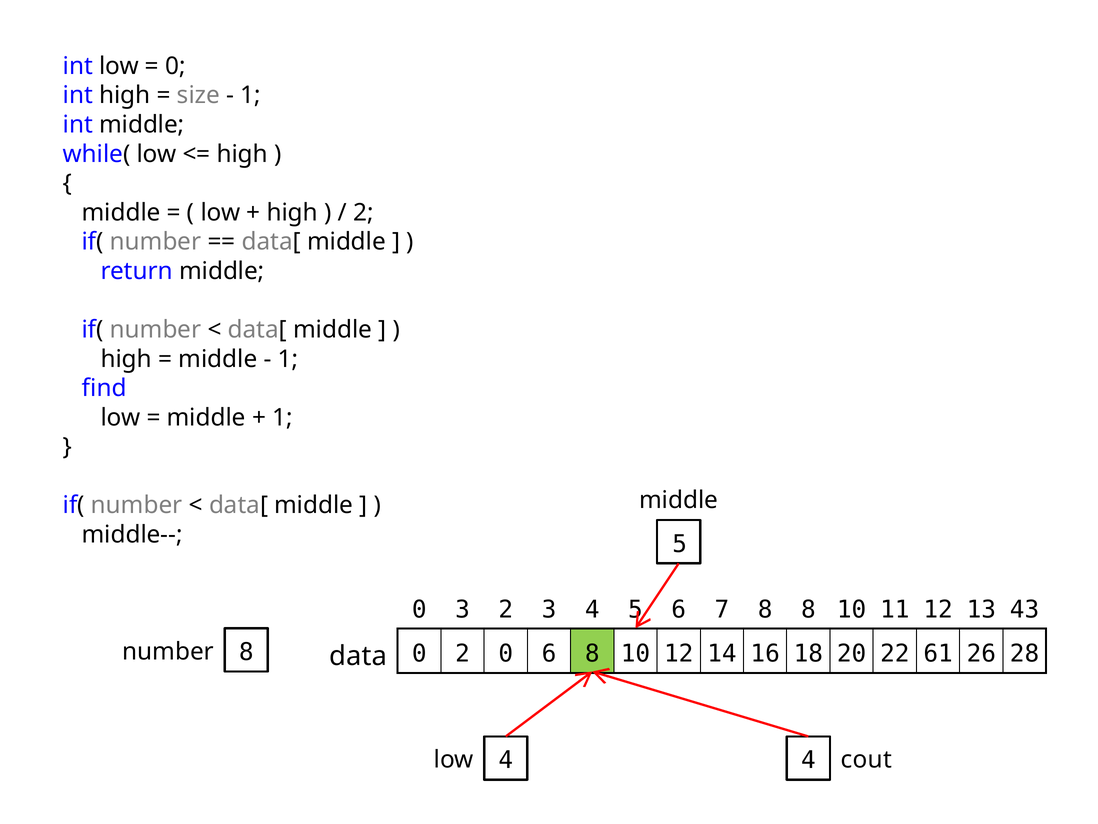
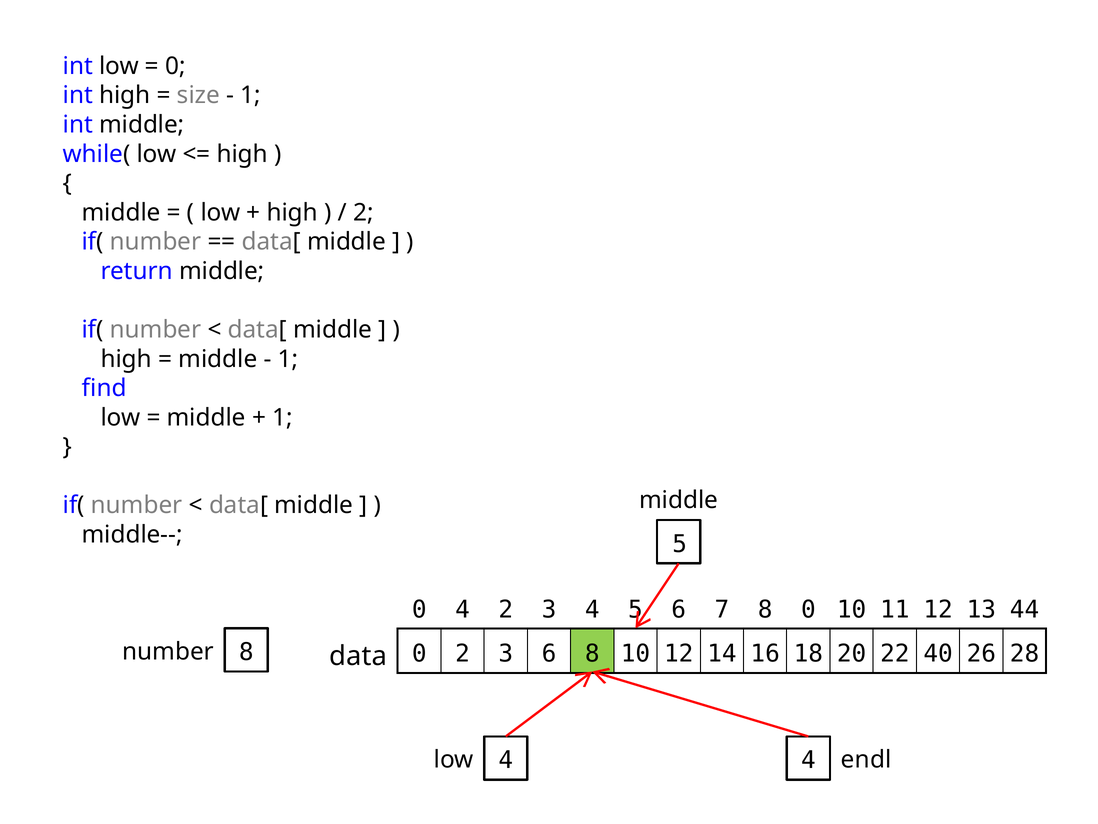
0 3: 3 -> 4
8 8: 8 -> 0
43: 43 -> 44
0 2 0: 0 -> 3
61: 61 -> 40
cout: cout -> endl
